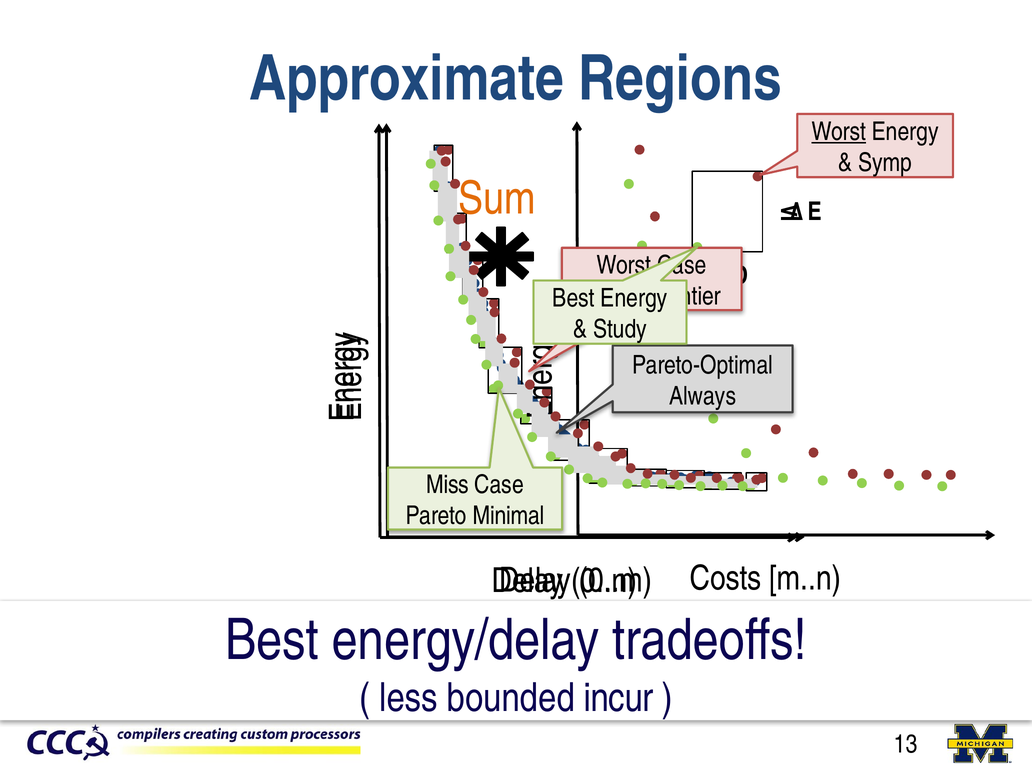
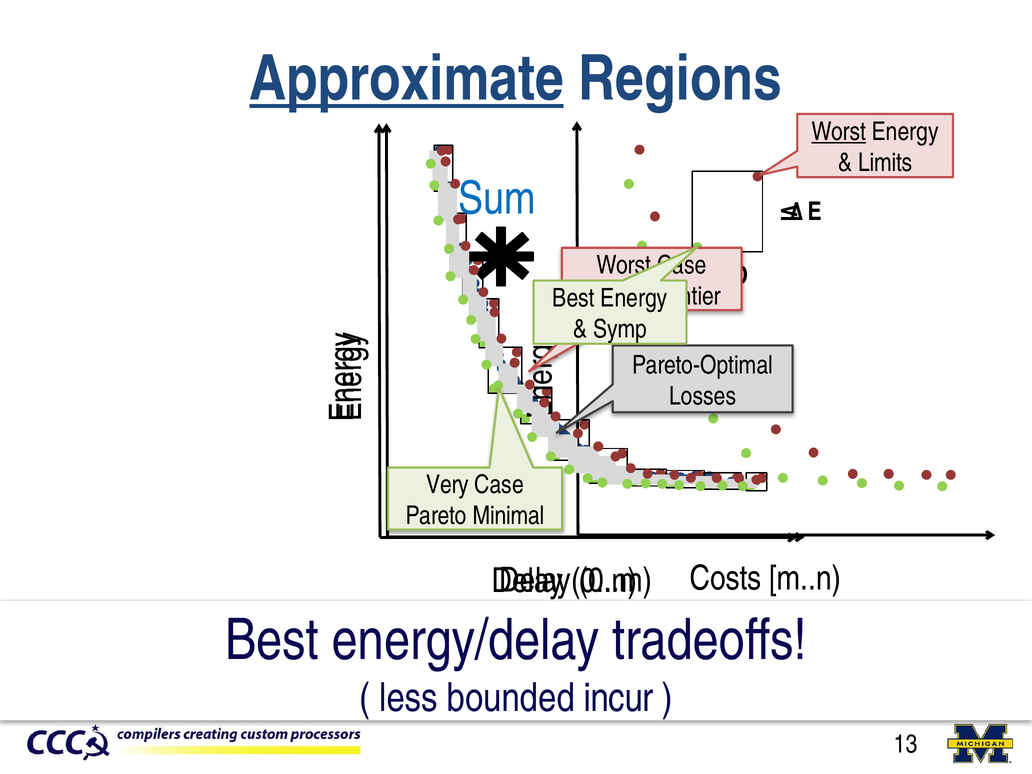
Approximate underline: none -> present
Symp: Symp -> Limits
Sum colour: orange -> blue
Study: Study -> Symp
Always: Always -> Losses
Miss: Miss -> Very
